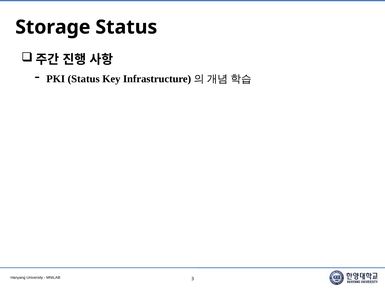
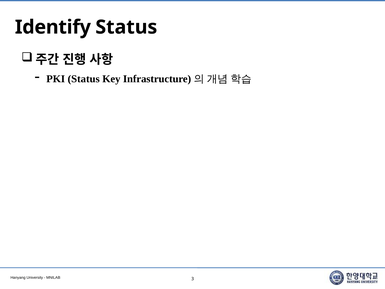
Storage: Storage -> Identify
